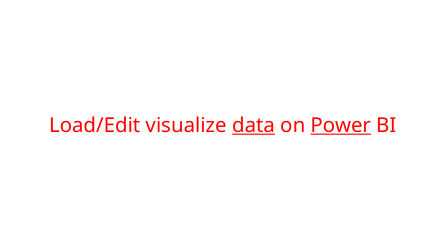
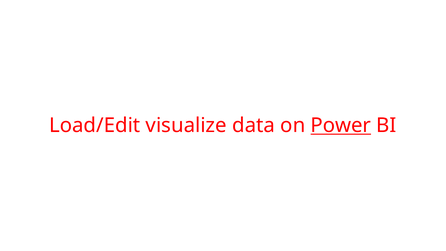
data underline: present -> none
